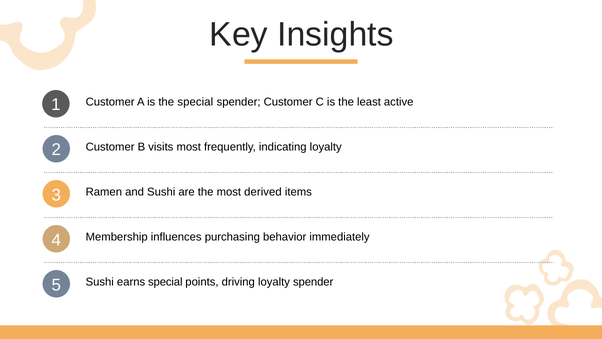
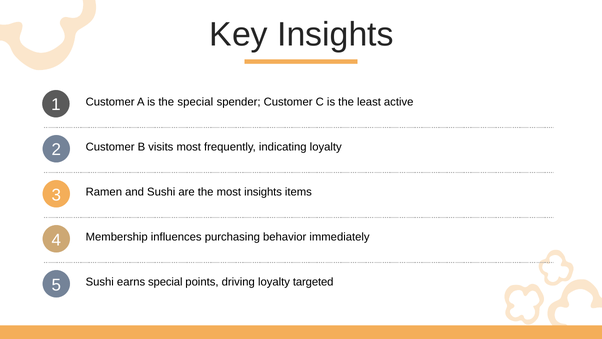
most derived: derived -> insights
loyalty spender: spender -> targeted
